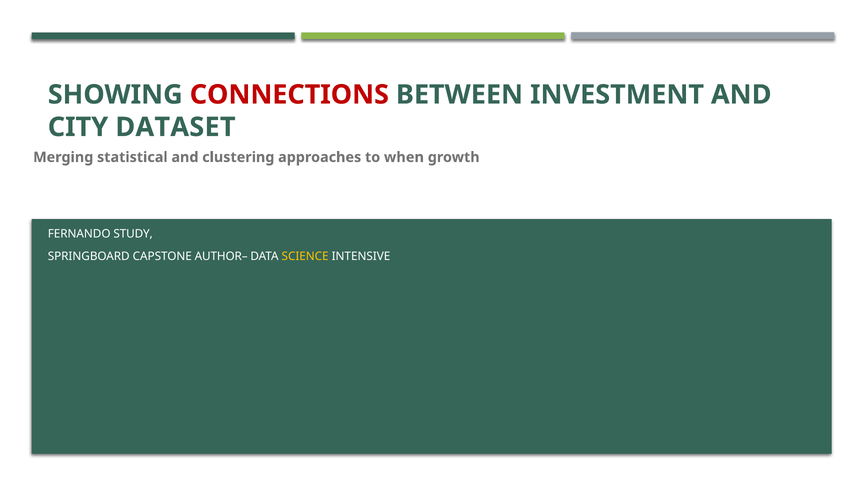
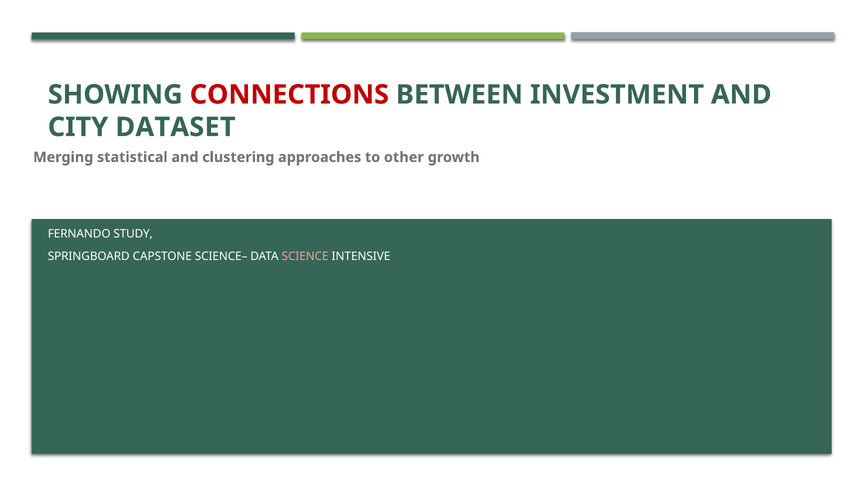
when: when -> other
AUTHOR–: AUTHOR– -> SCIENCE–
SCIENCE colour: yellow -> pink
